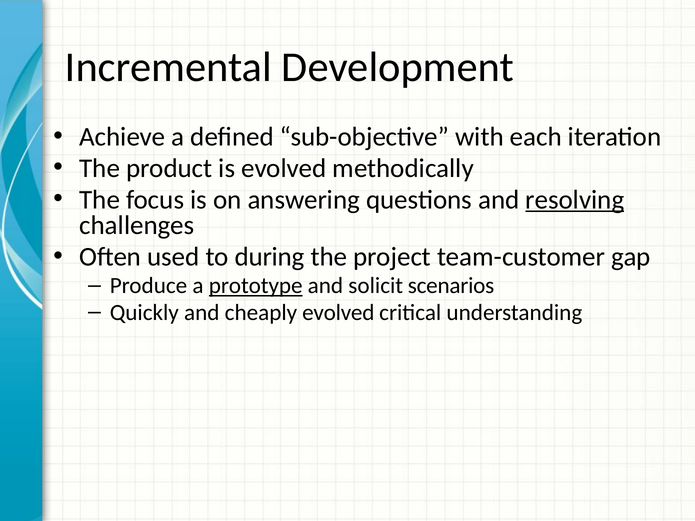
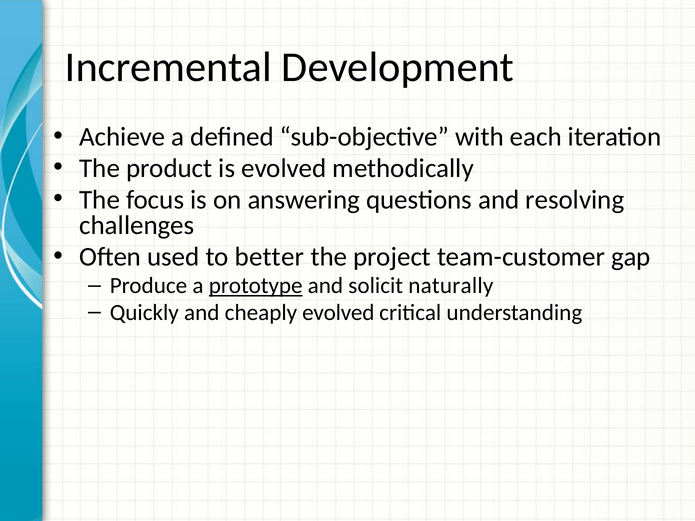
resolving underline: present -> none
during: during -> better
scenarios: scenarios -> naturally
